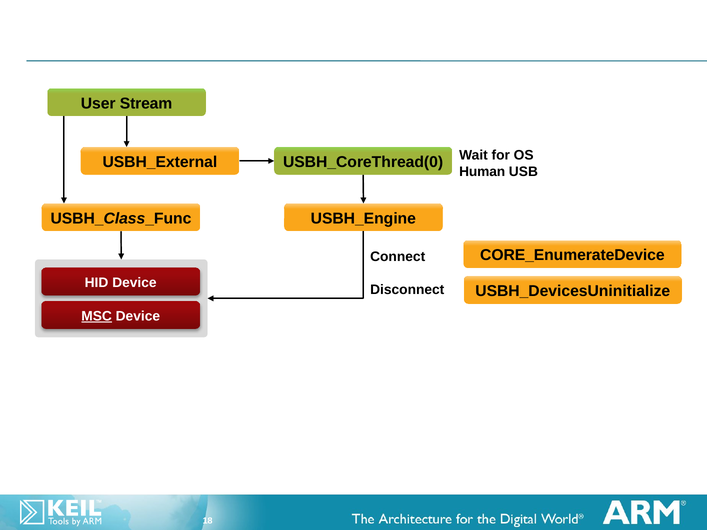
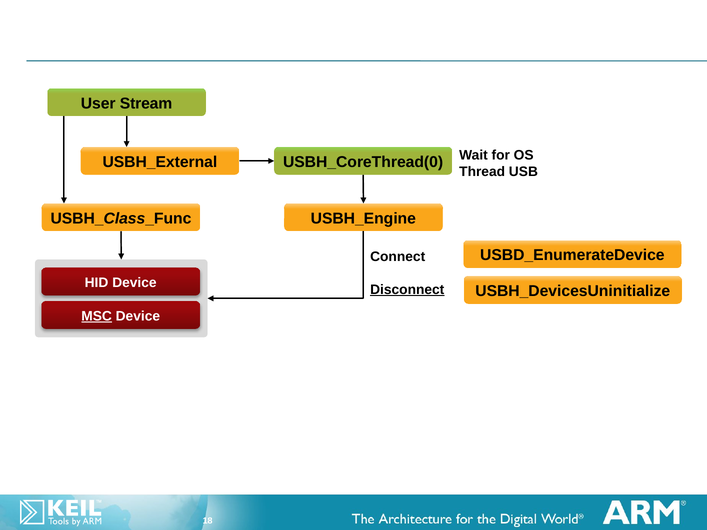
Human: Human -> Thread
CORE_EnumerateDevice: CORE_EnumerateDevice -> USBD_EnumerateDevice
Disconnect underline: none -> present
